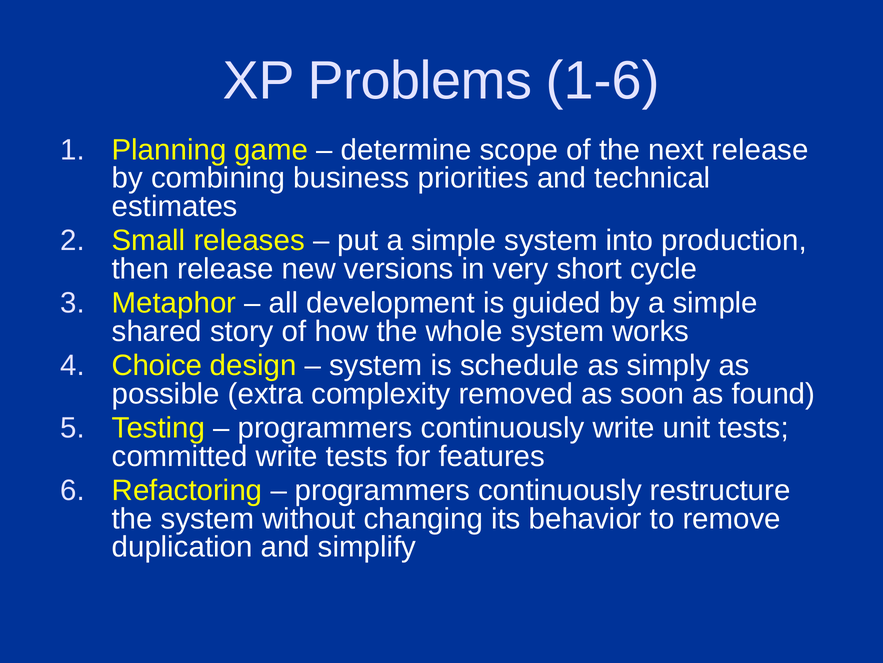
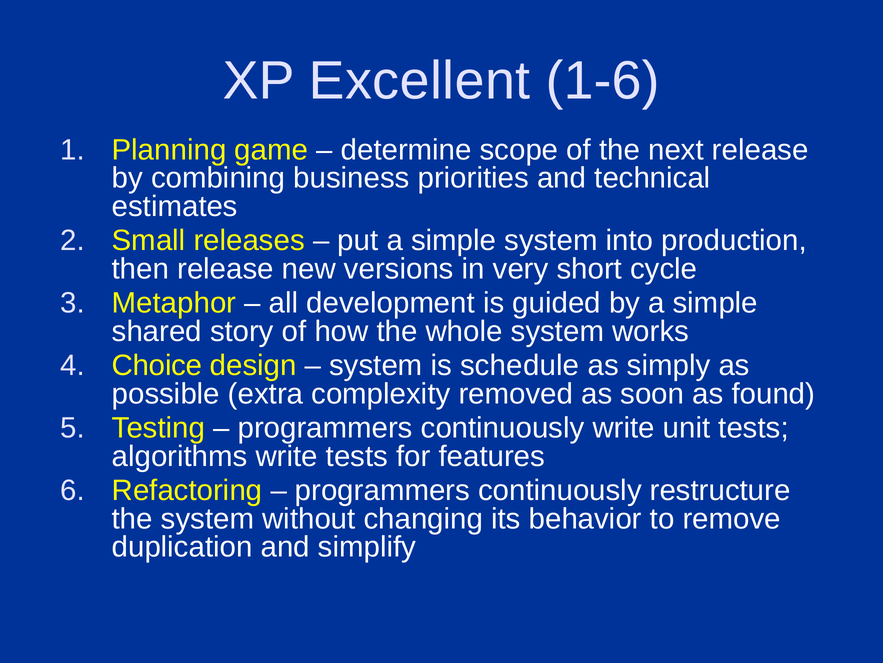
Problems: Problems -> Excellent
committed: committed -> algorithms
